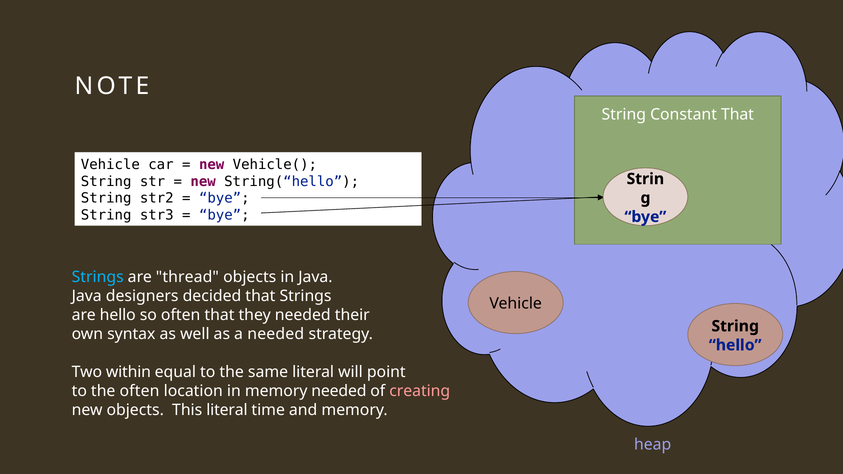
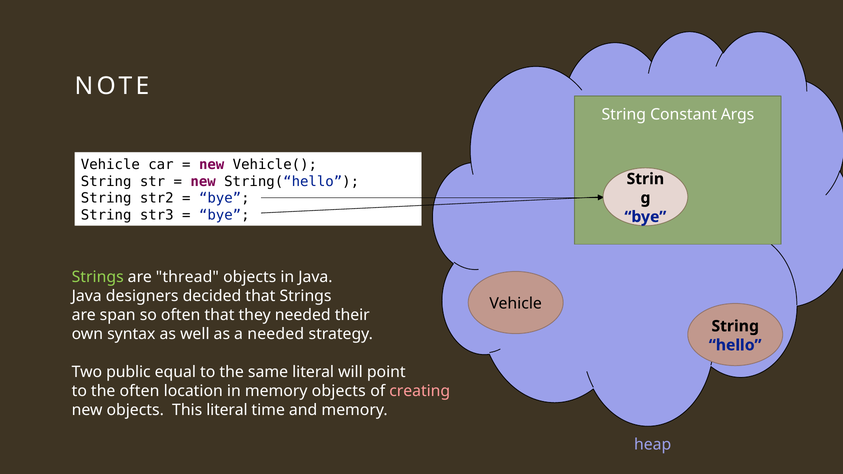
Constant That: That -> Args
Strings at (98, 277) colour: light blue -> light green
are hello: hello -> span
within: within -> public
memory needed: needed -> objects
